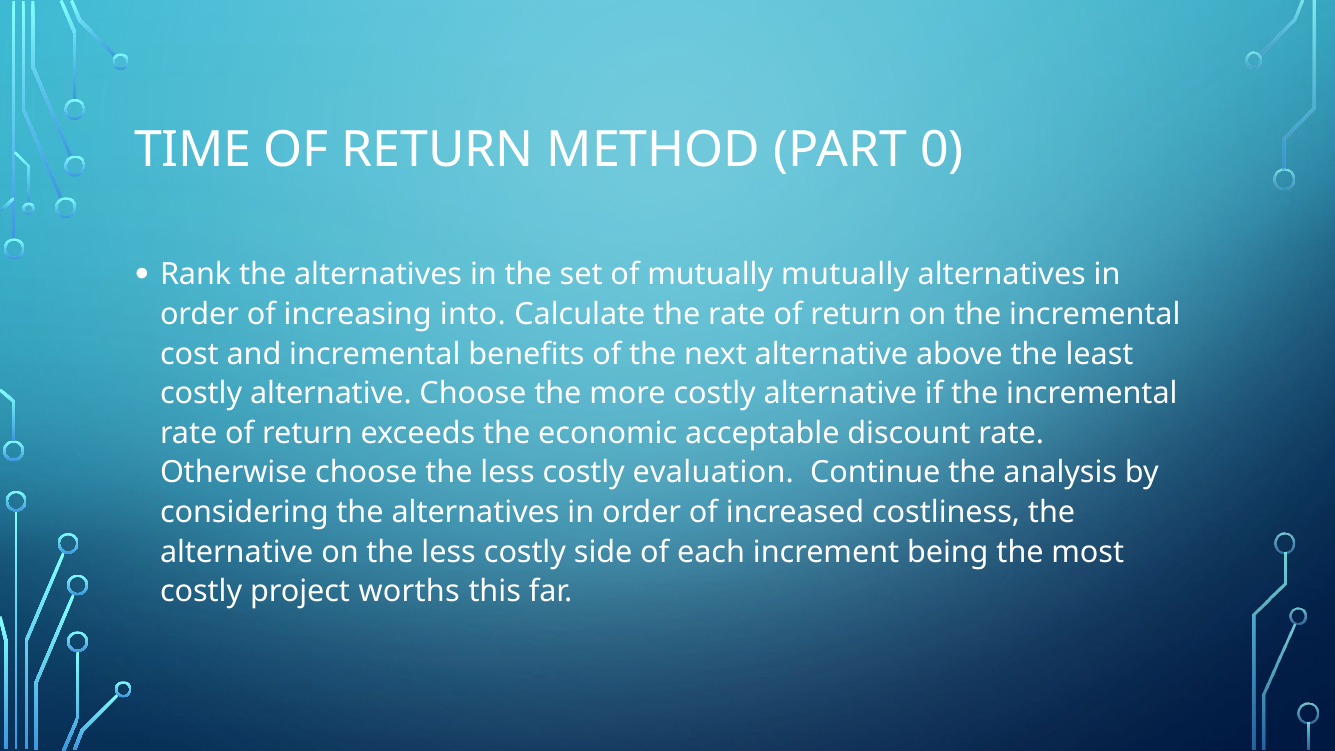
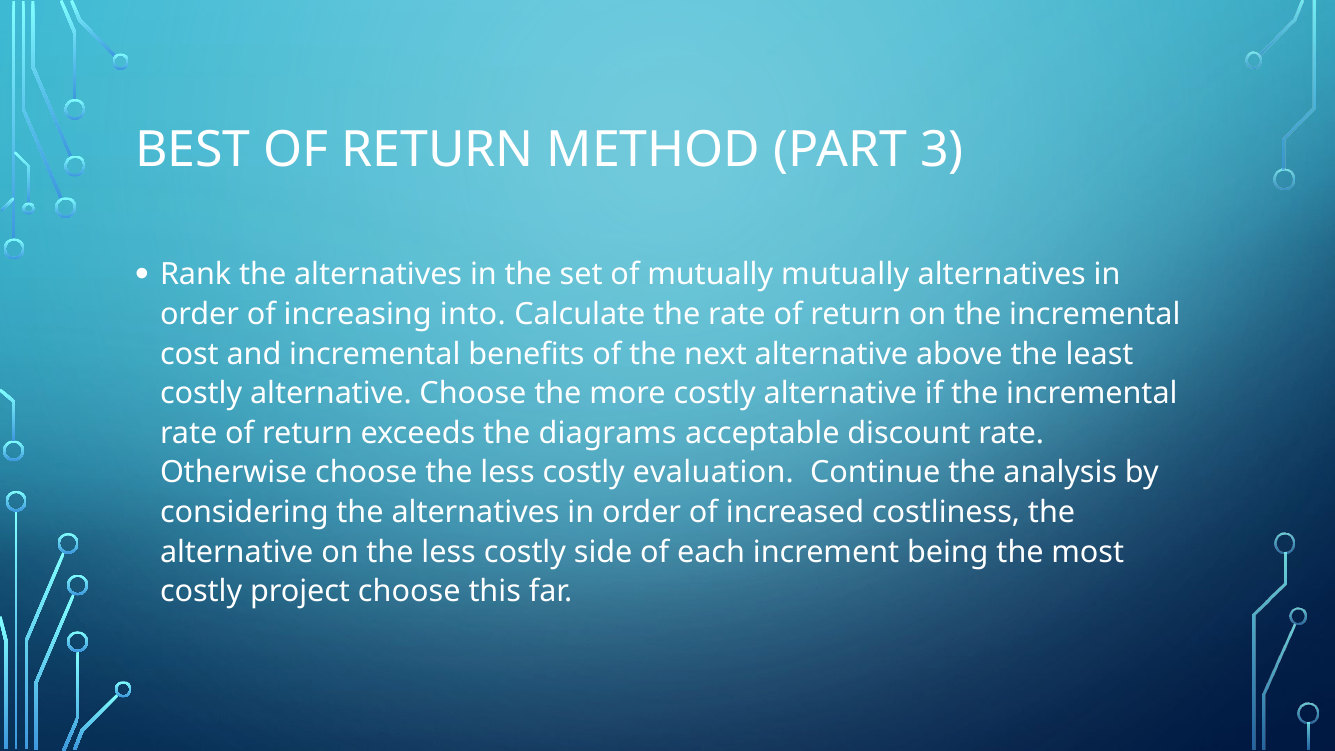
TIME: TIME -> BEST
0: 0 -> 3
economic: economic -> diagrams
project worths: worths -> choose
